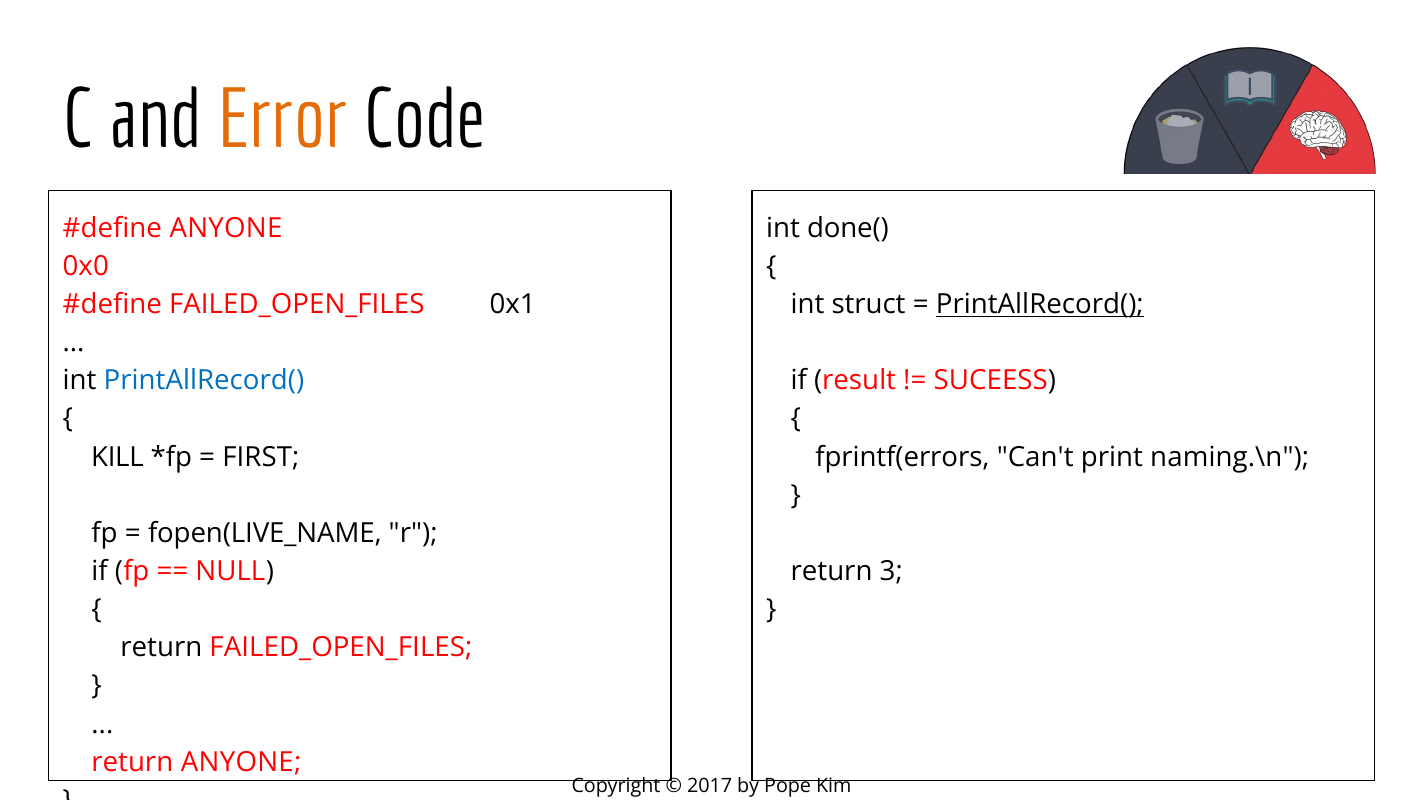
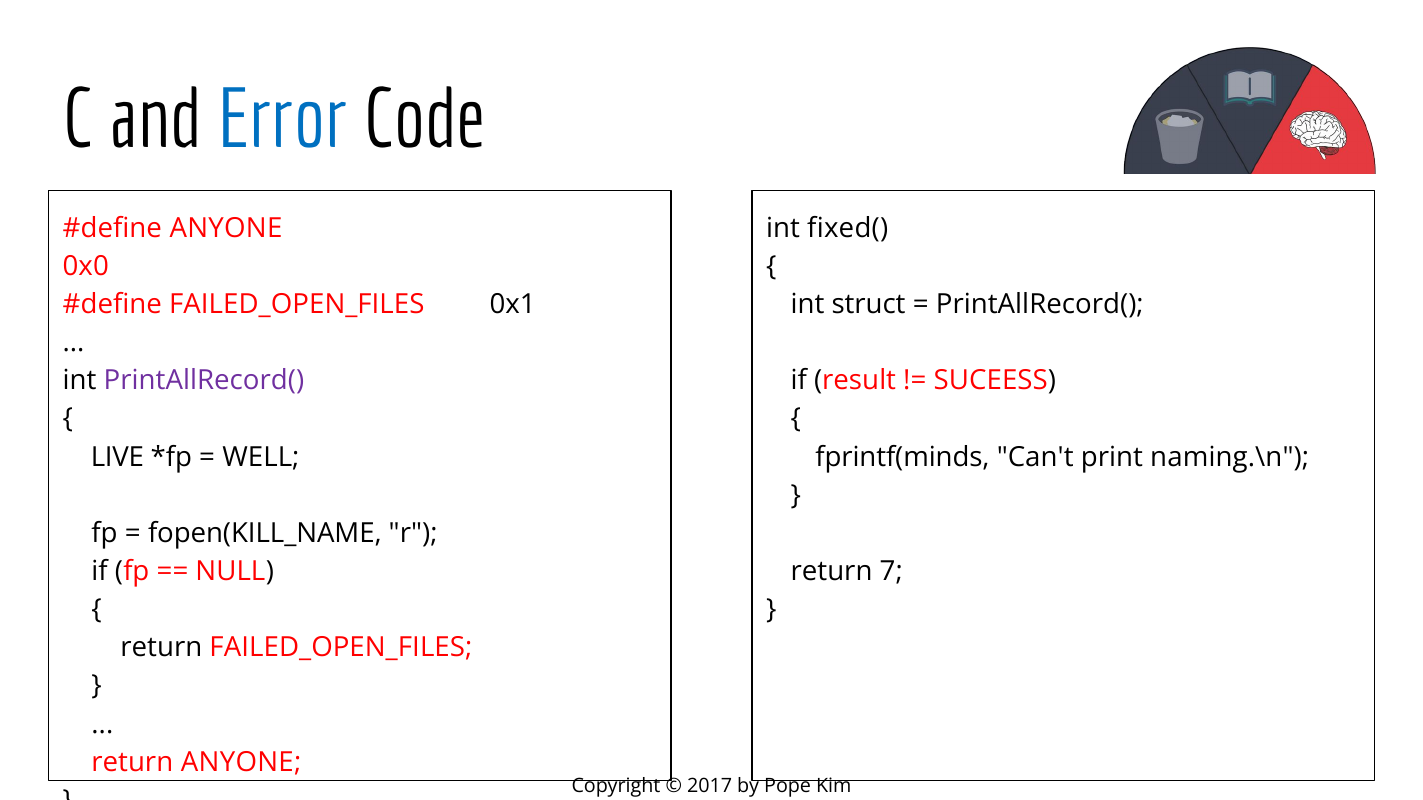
Error colour: orange -> blue
done(: done( -> fixed(
PrintAllRecord( at (1040, 305) underline: present -> none
PrintAllRecord( at (204, 381) colour: blue -> purple
KILL: KILL -> LIVE
FIRST: FIRST -> WELL
fprintf(errors: fprintf(errors -> fprintf(minds
fopen(LIVE_NAME: fopen(LIVE_NAME -> fopen(KILL_NAME
3: 3 -> 7
